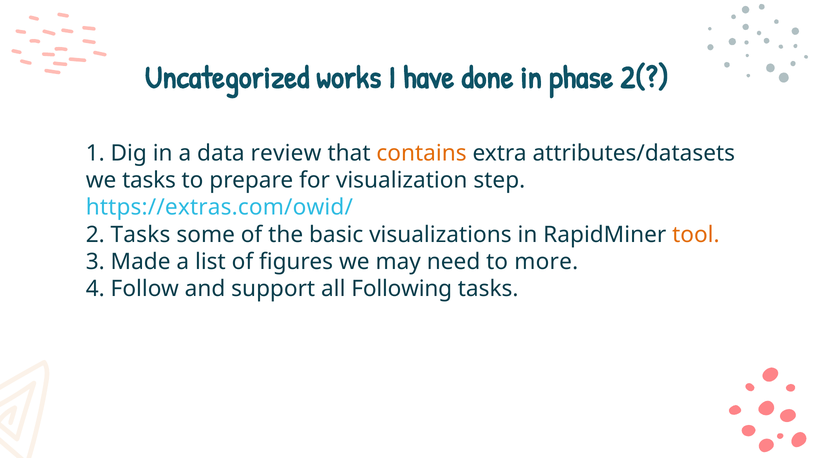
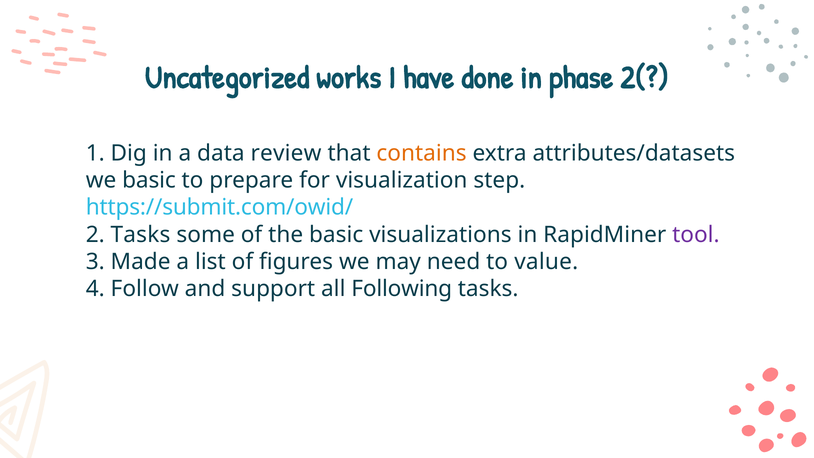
we tasks: tasks -> basic
https://extras.com/owid/: https://extras.com/owid/ -> https://submit.com/owid/
tool colour: orange -> purple
more: more -> value
